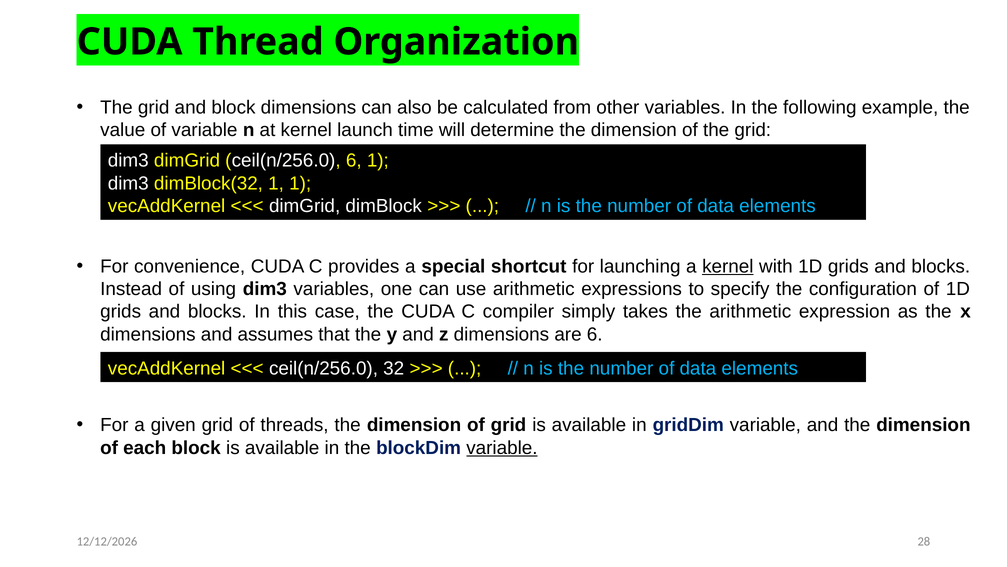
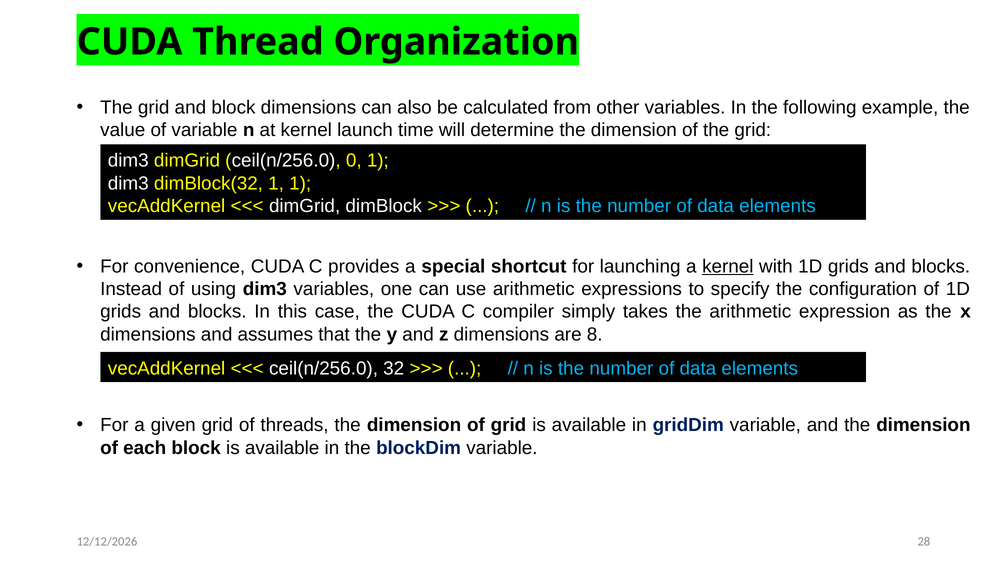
ceil(n/256.0 6: 6 -> 0
are 6: 6 -> 8
variable at (502, 447) underline: present -> none
